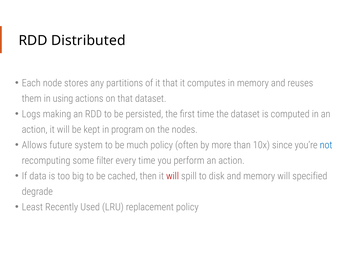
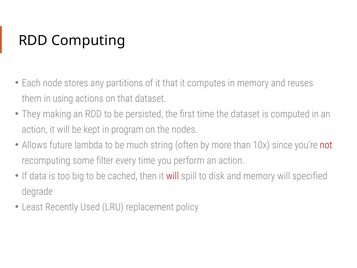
Distributed: Distributed -> Computing
Logs: Logs -> They
system: system -> lambda
much policy: policy -> string
not colour: blue -> red
